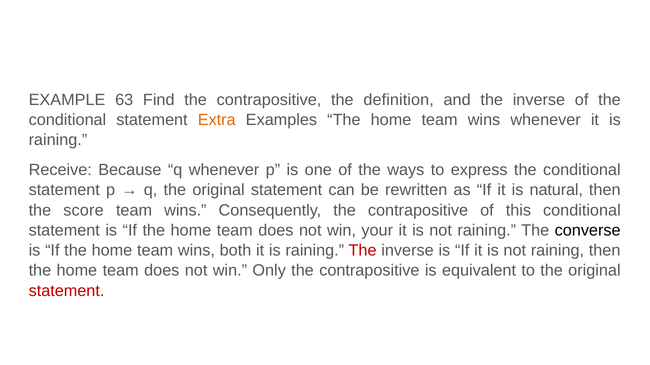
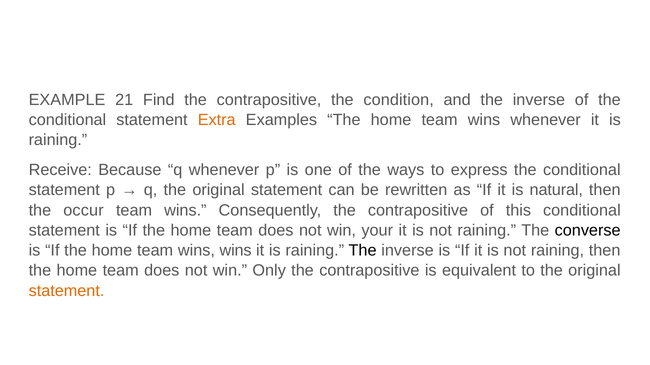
63: 63 -> 21
definition: definition -> condition
score: score -> occur
wins both: both -> wins
The at (363, 251) colour: red -> black
statement at (67, 291) colour: red -> orange
